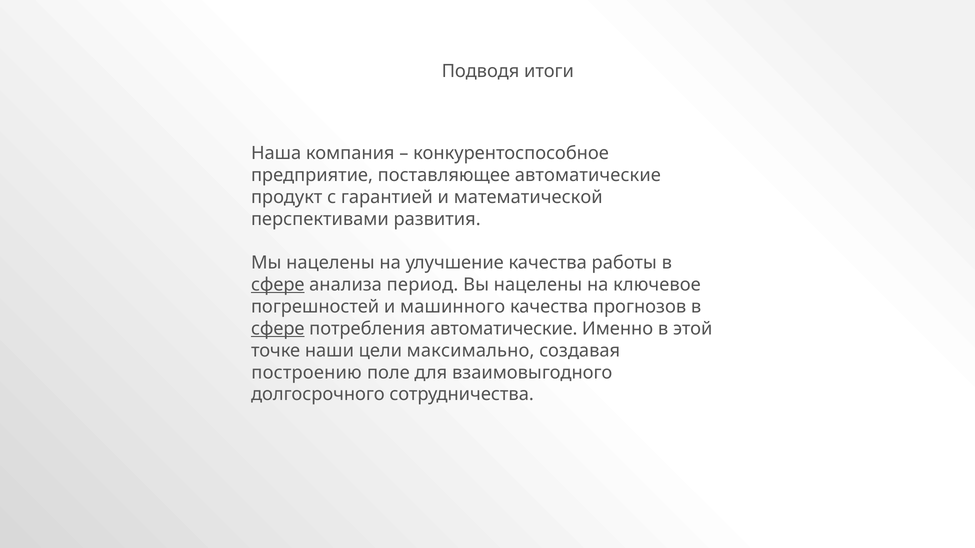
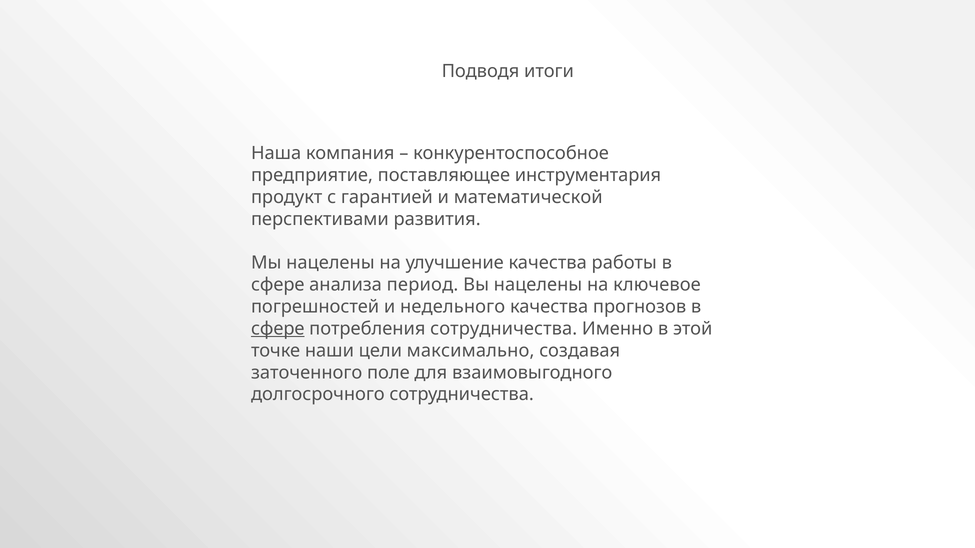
поставляющее автоматические: автоматические -> инструментария
сфере at (278, 285) underline: present -> none
машинного: машинного -> недельного
потребления автоматические: автоматические -> сотрудничества
построению: построению -> заточенного
